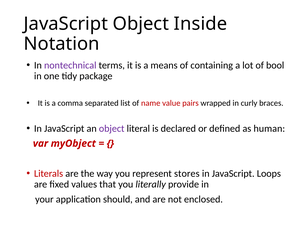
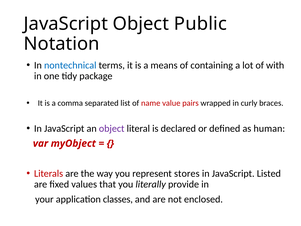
Inside: Inside -> Public
nontechnical colour: purple -> blue
bool: bool -> with
Loops: Loops -> Listed
should: should -> classes
